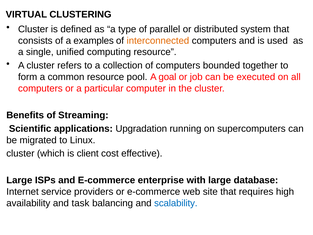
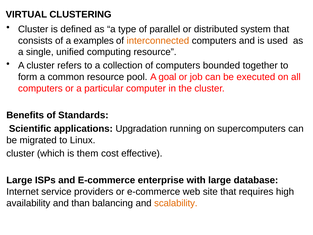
Streaming: Streaming -> Standards
client: client -> them
task: task -> than
scalability colour: blue -> orange
